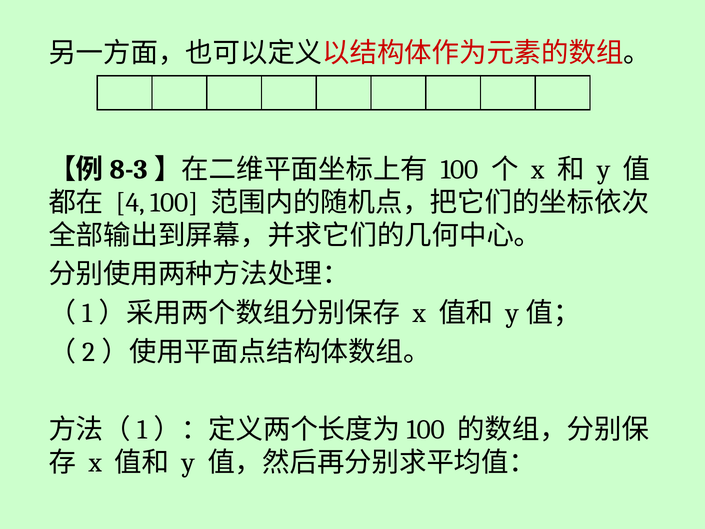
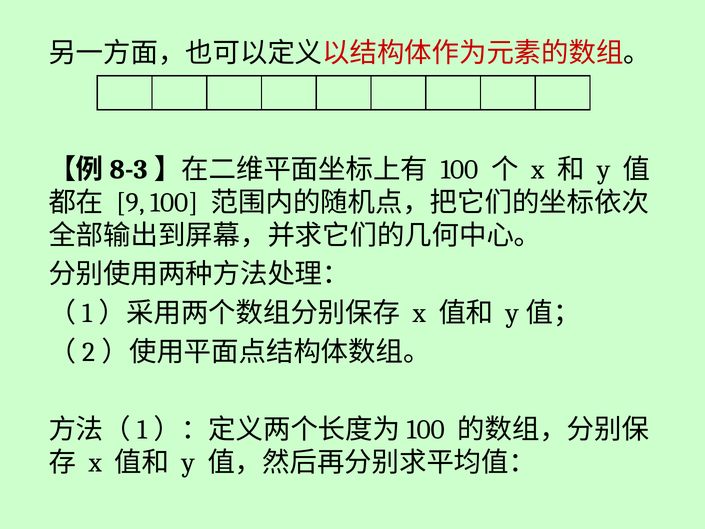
4: 4 -> 9
